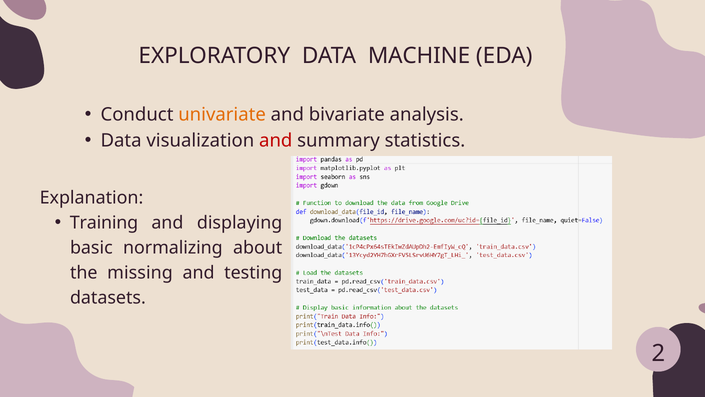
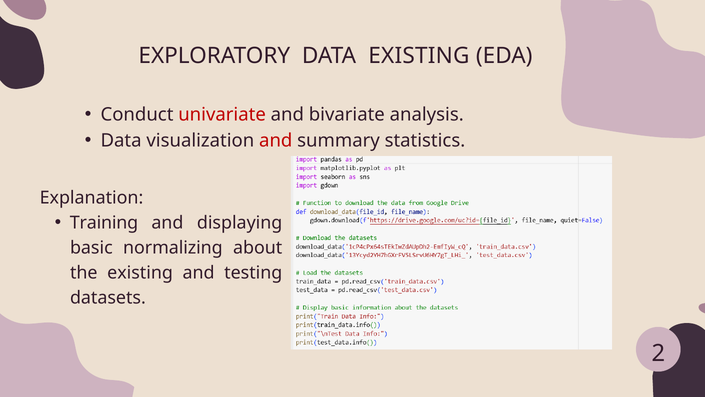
DATA MACHINE: MACHINE -> EXISTING
univariate colour: orange -> red
the missing: missing -> existing
